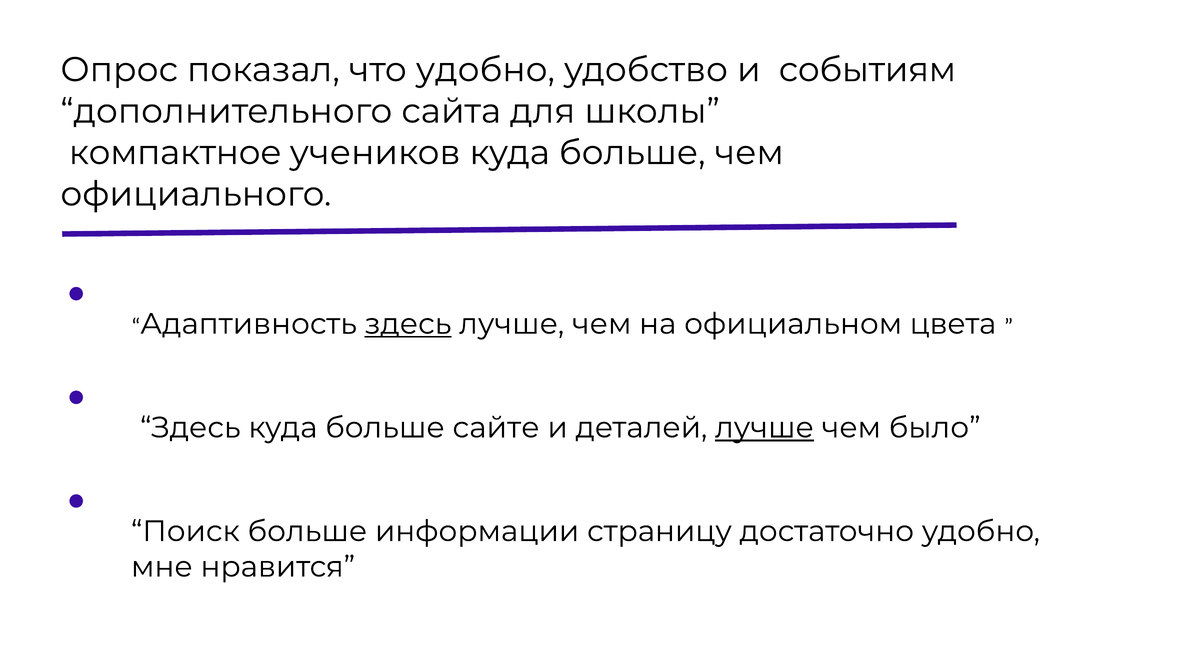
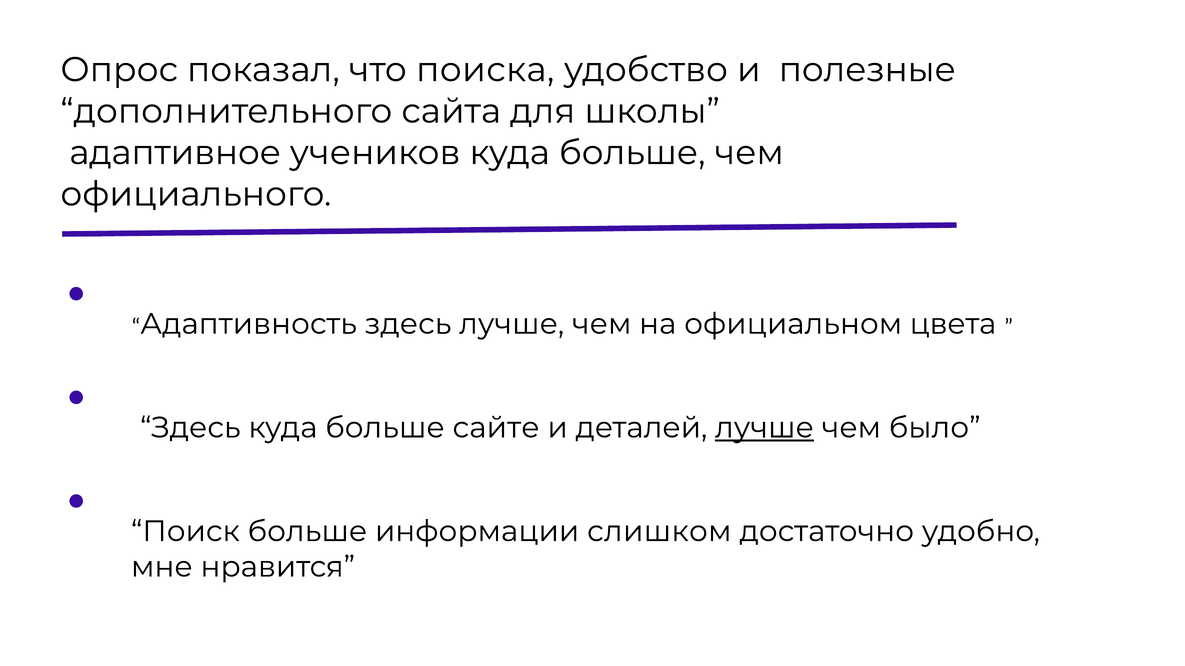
что удобно: удобно -> поиска
событиям: событиям -> полезные
компактное: компактное -> адаптивное
здесь at (408, 324) underline: present -> none
страницу: страницу -> слишком
